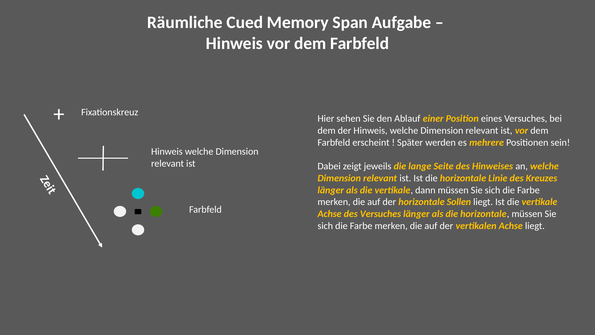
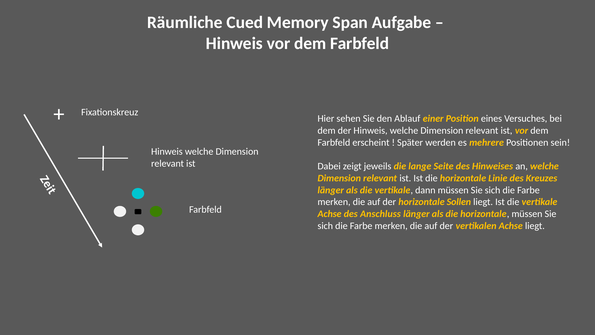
des Versuches: Versuches -> Anschluss
